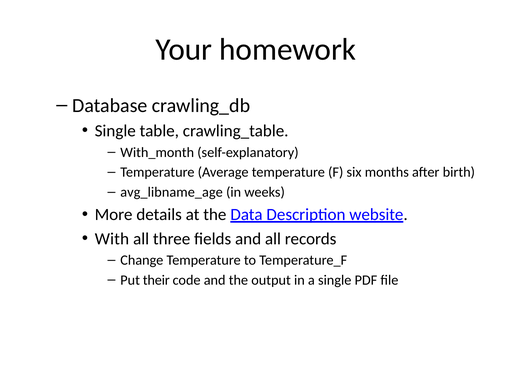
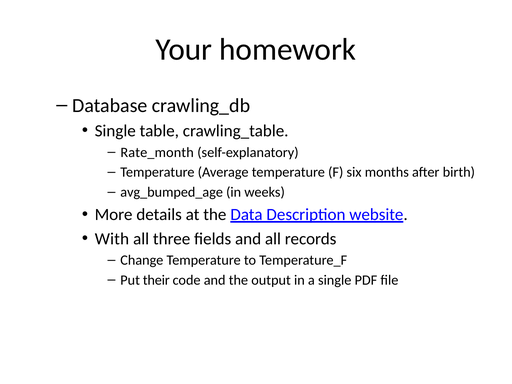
With_month: With_month -> Rate_month
avg_libname_age: avg_libname_age -> avg_bumped_age
